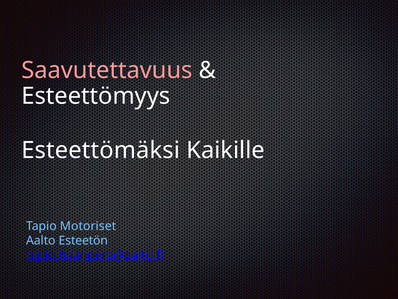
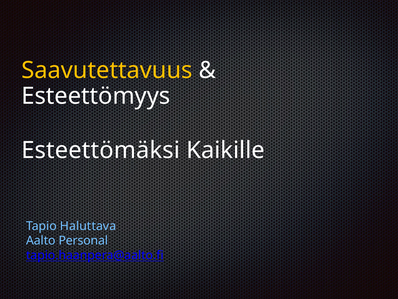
Saavutettavuus colour: pink -> yellow
Motoriset: Motoriset -> Haluttava
Esteetön: Esteetön -> Personal
